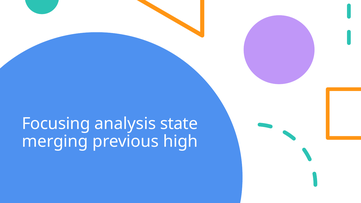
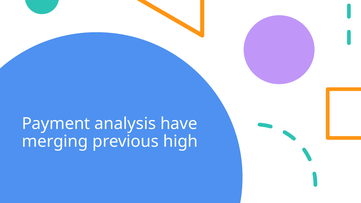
Focusing: Focusing -> Payment
state: state -> have
